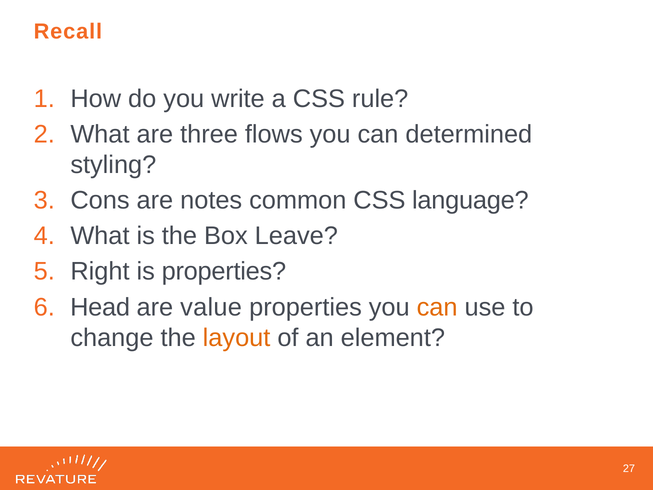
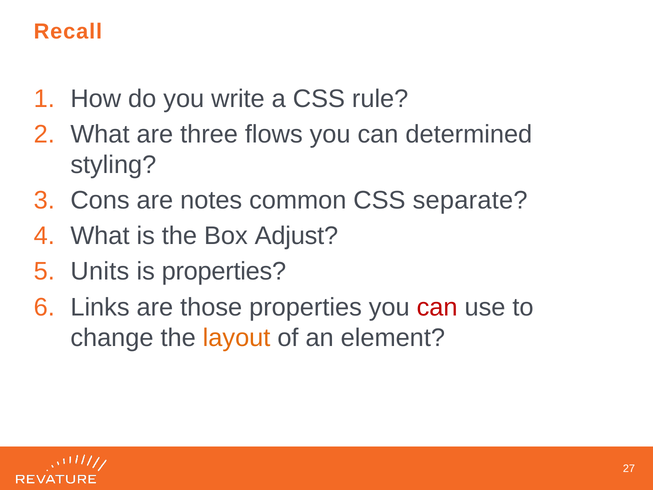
language: language -> separate
Leave: Leave -> Adjust
Right: Right -> Units
Head: Head -> Links
value: value -> those
can at (437, 307) colour: orange -> red
